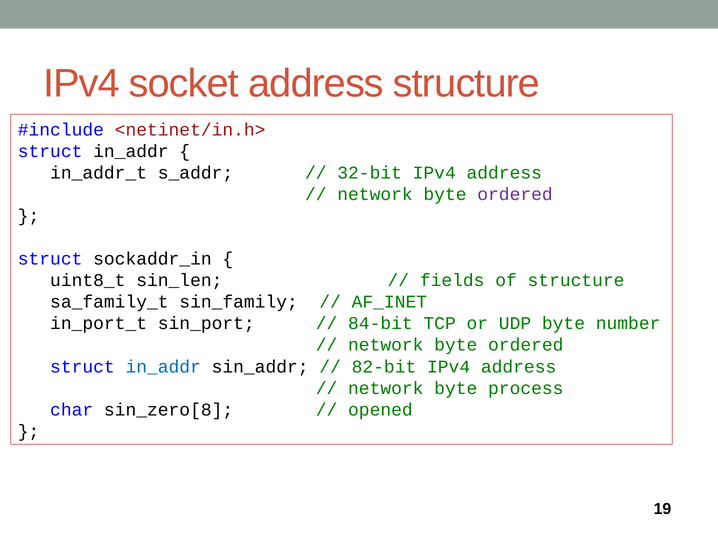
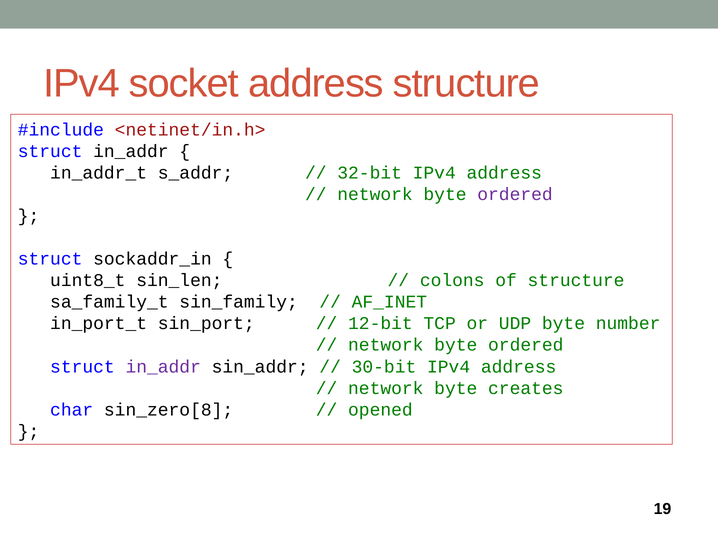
fields: fields -> colons
84-bit: 84-bit -> 12-bit
in_addr at (163, 367) colour: blue -> purple
82-bit: 82-bit -> 30-bit
process: process -> creates
